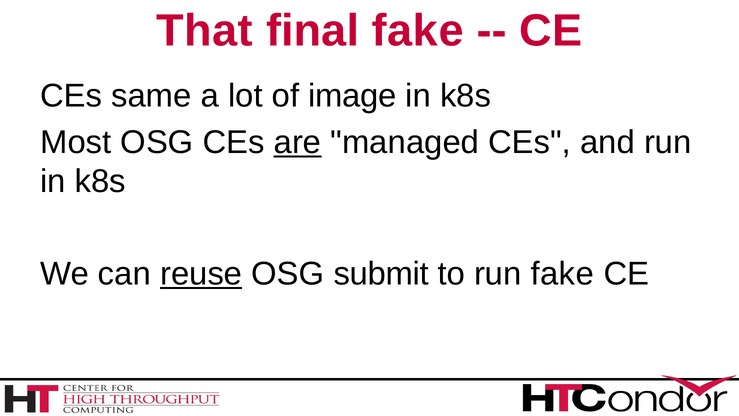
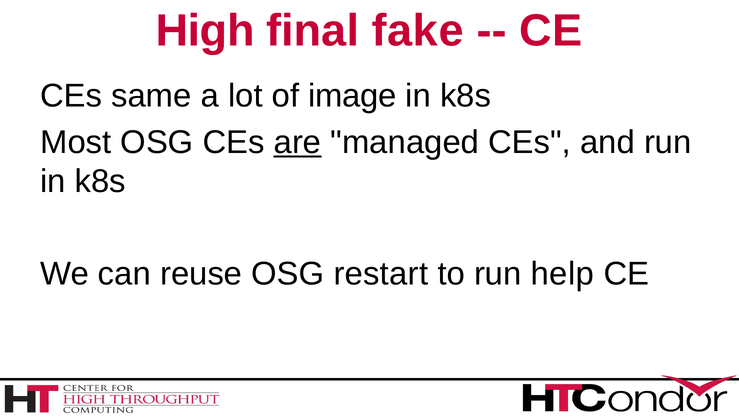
That: That -> High
reuse underline: present -> none
submit: submit -> restart
run fake: fake -> help
